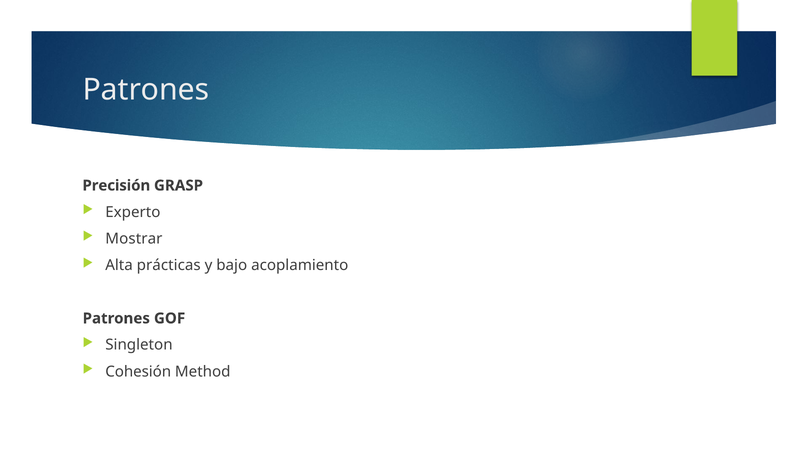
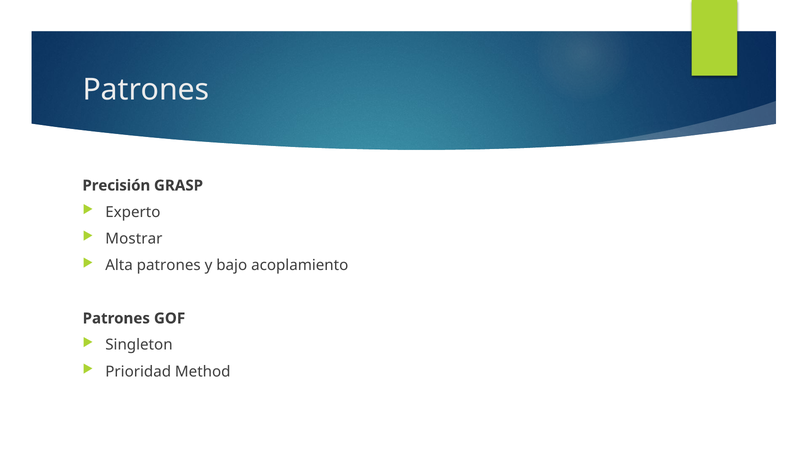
Alta prácticas: prácticas -> patrones
Cohesión: Cohesión -> Prioridad
